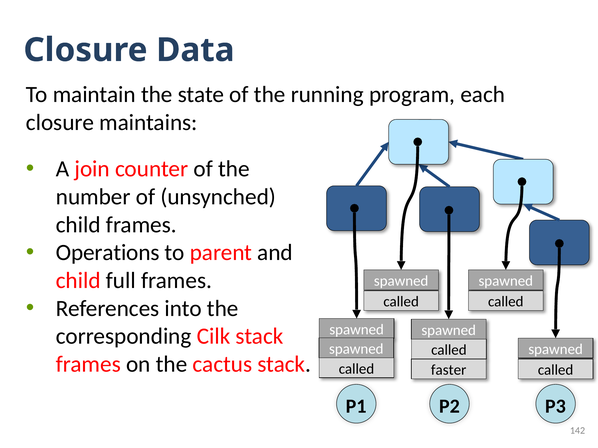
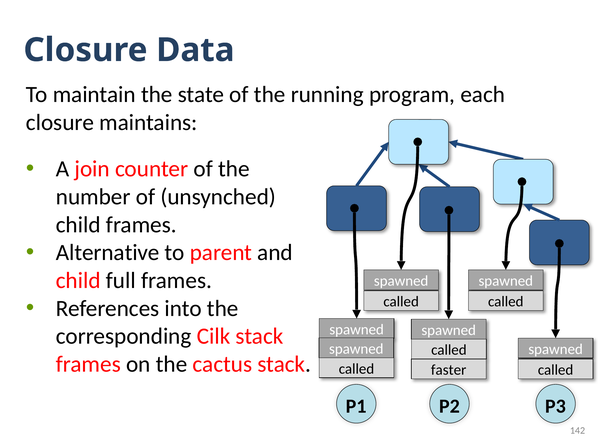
Operations: Operations -> Alternative
